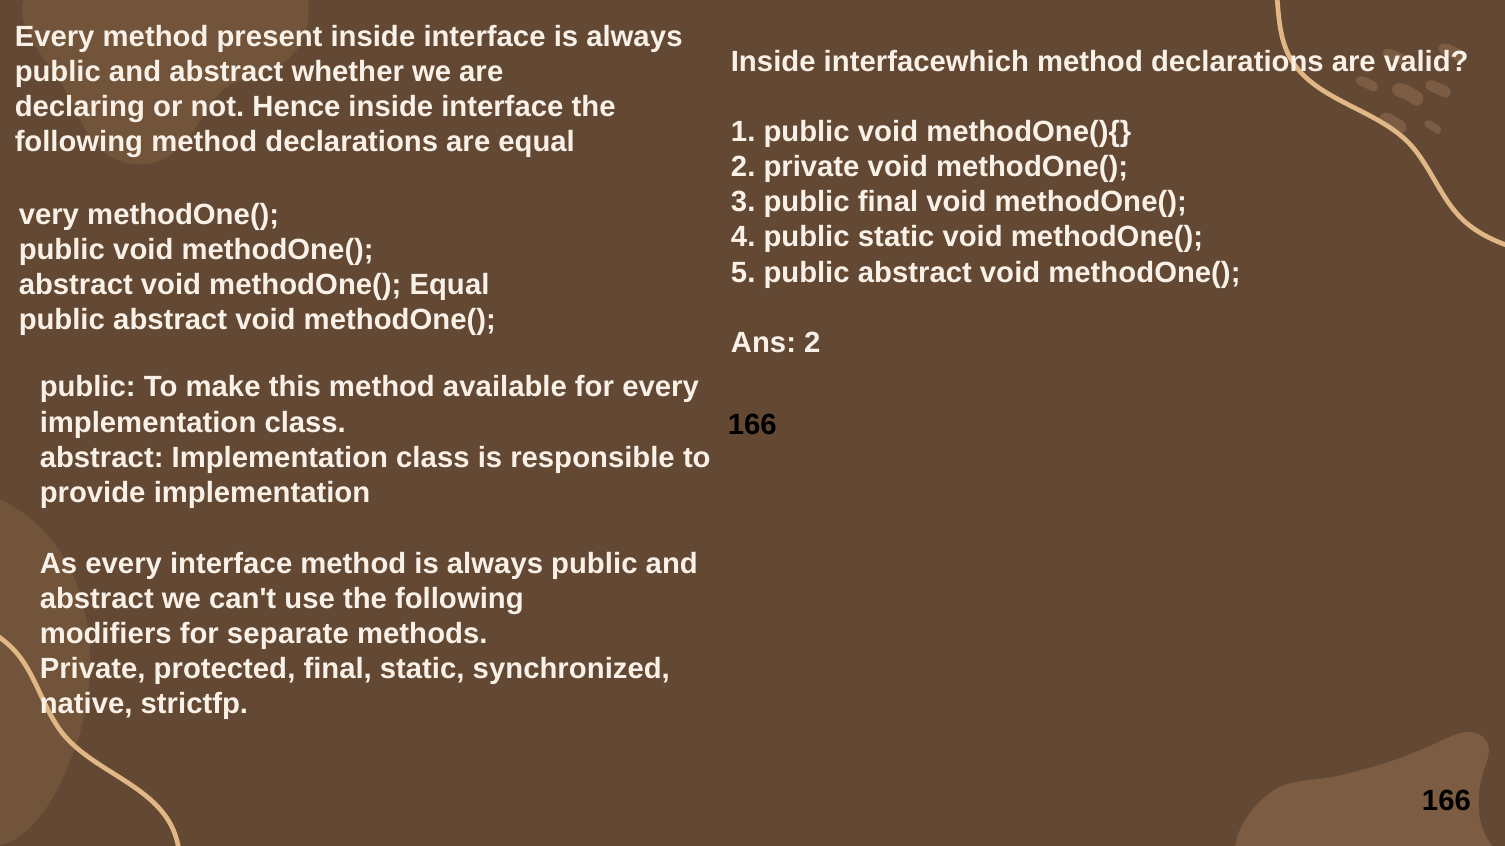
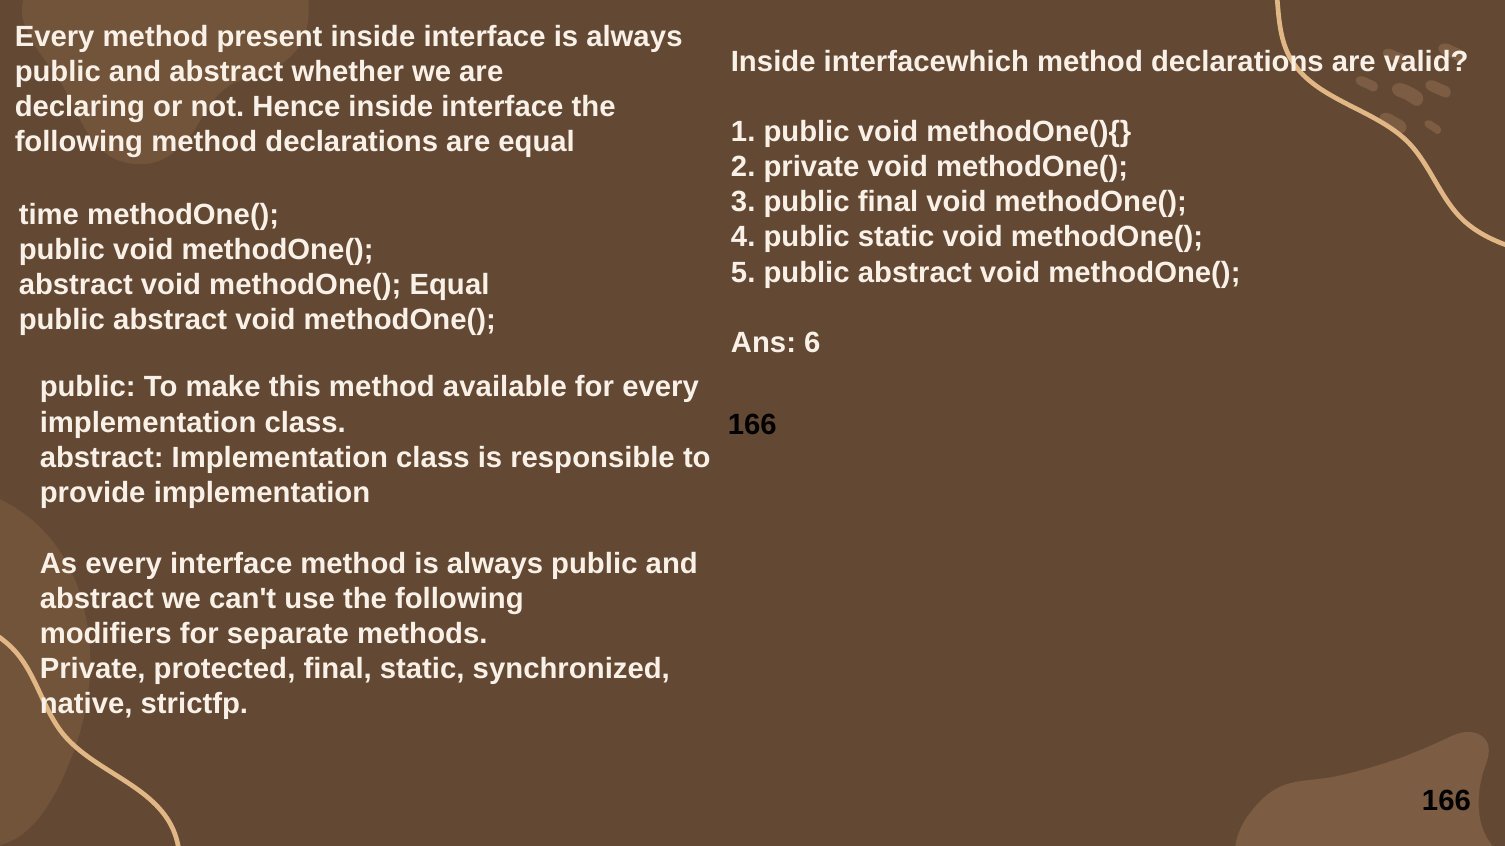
very: very -> time
Ans 2: 2 -> 6
